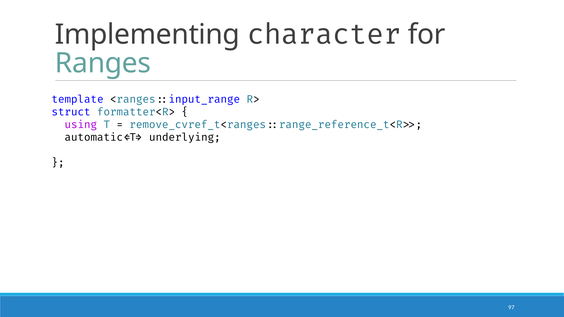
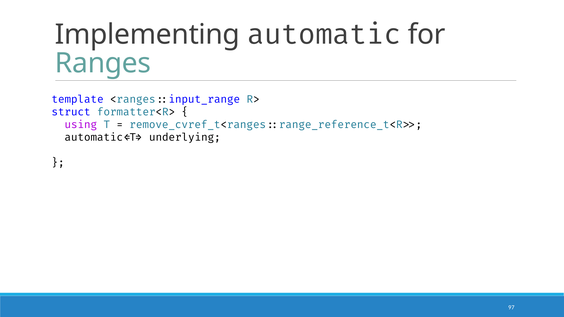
character: character -> automatic
